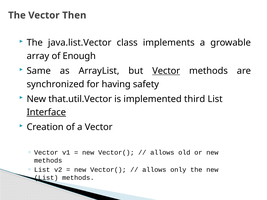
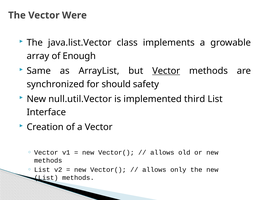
Then: Then -> Were
having: having -> should
that.util.Vector: that.util.Vector -> null.util.Vector
Interface underline: present -> none
